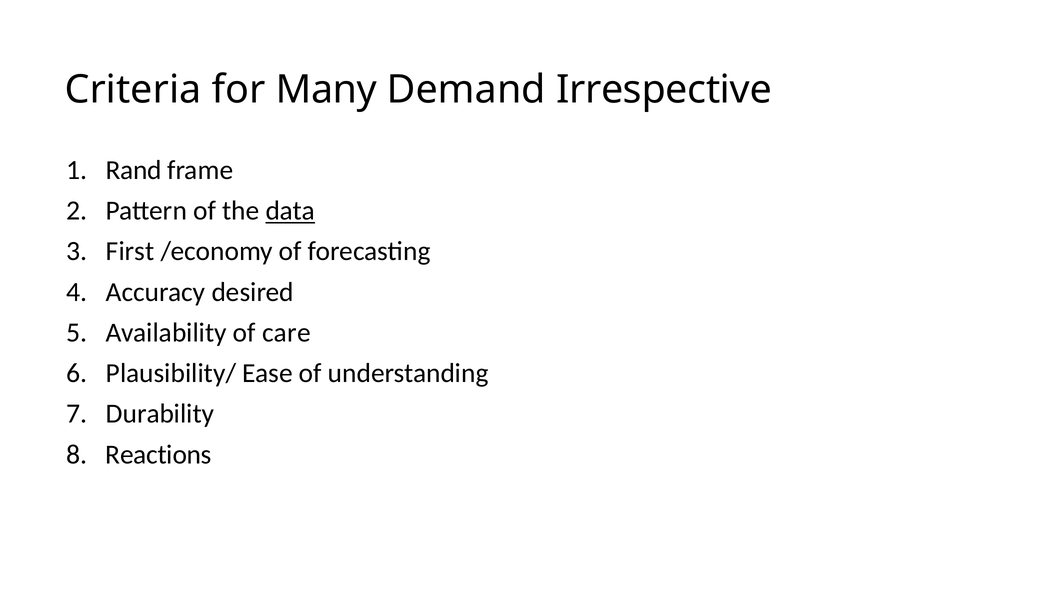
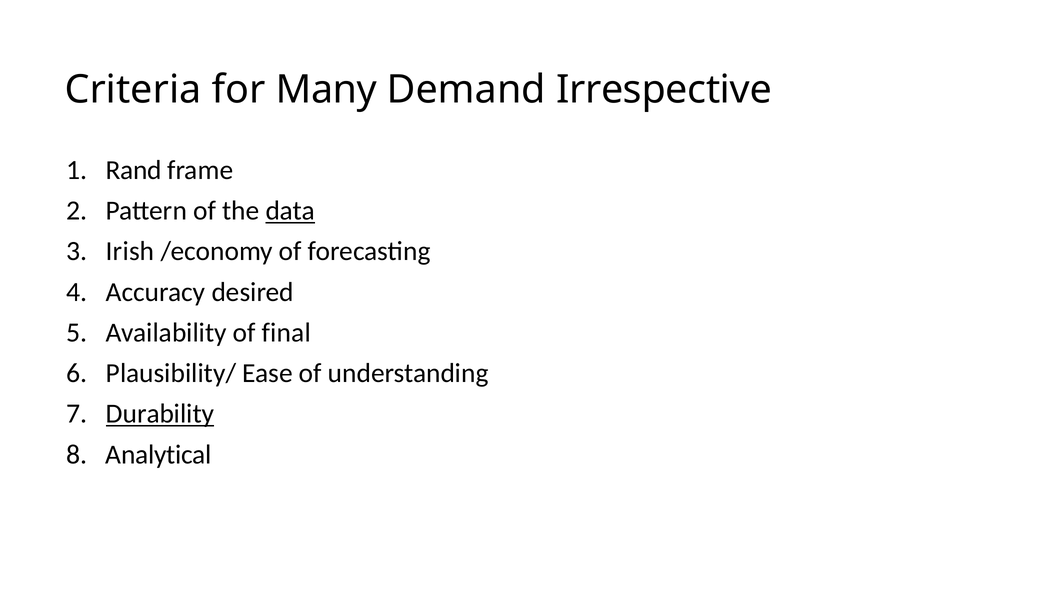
First: First -> Irish
care: care -> final
Durability underline: none -> present
Reactions: Reactions -> Analytical
